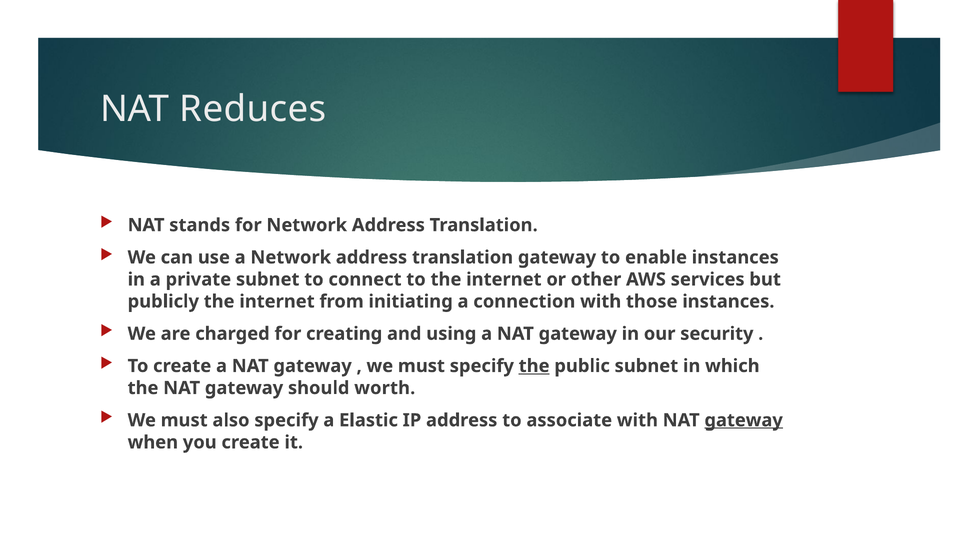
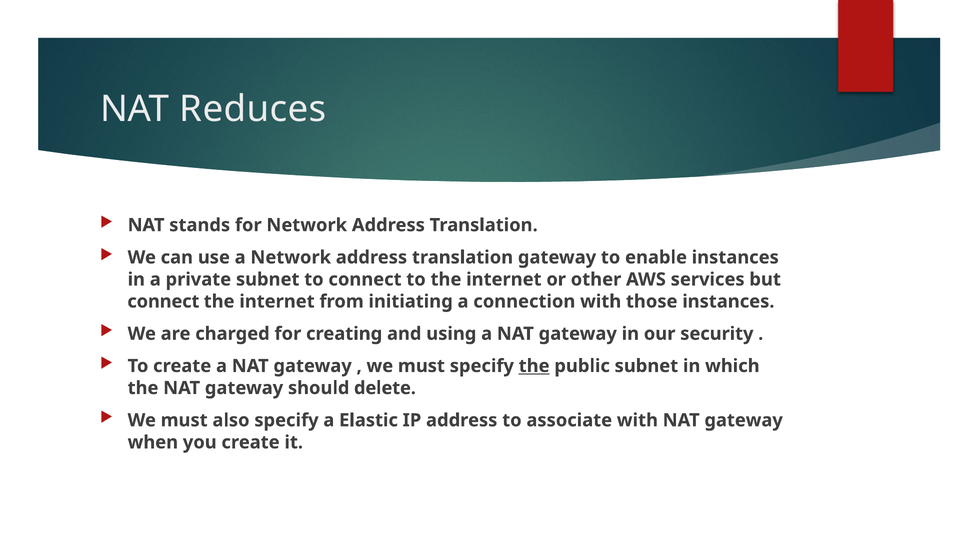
publicly at (163, 301): publicly -> connect
worth: worth -> delete
gateway at (744, 420) underline: present -> none
